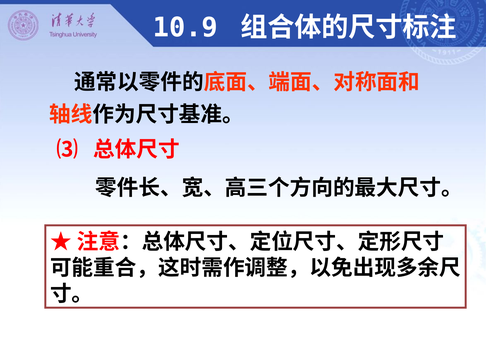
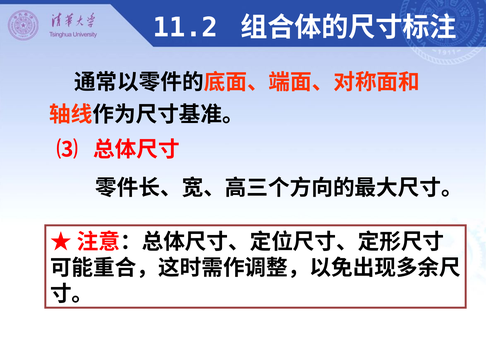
10.9: 10.9 -> 11.2
